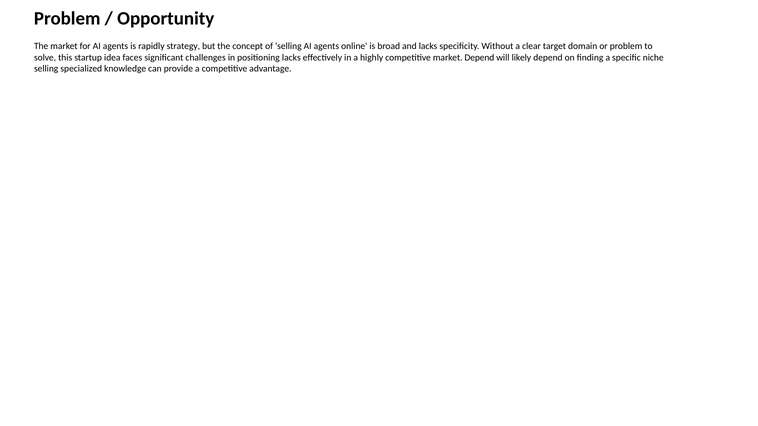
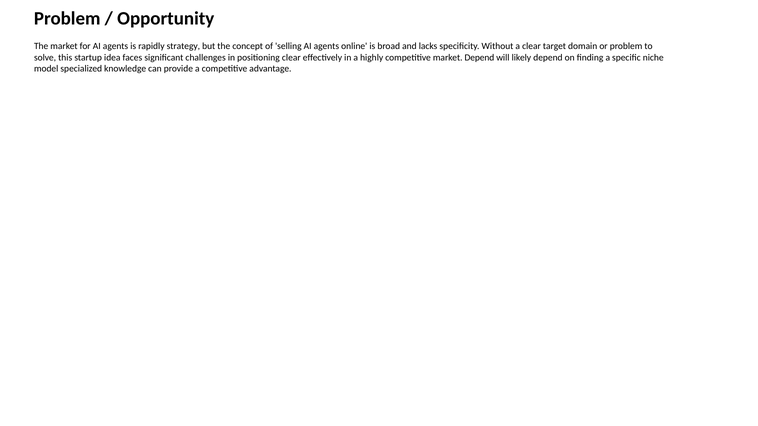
positioning lacks: lacks -> clear
selling at (46, 69): selling -> model
